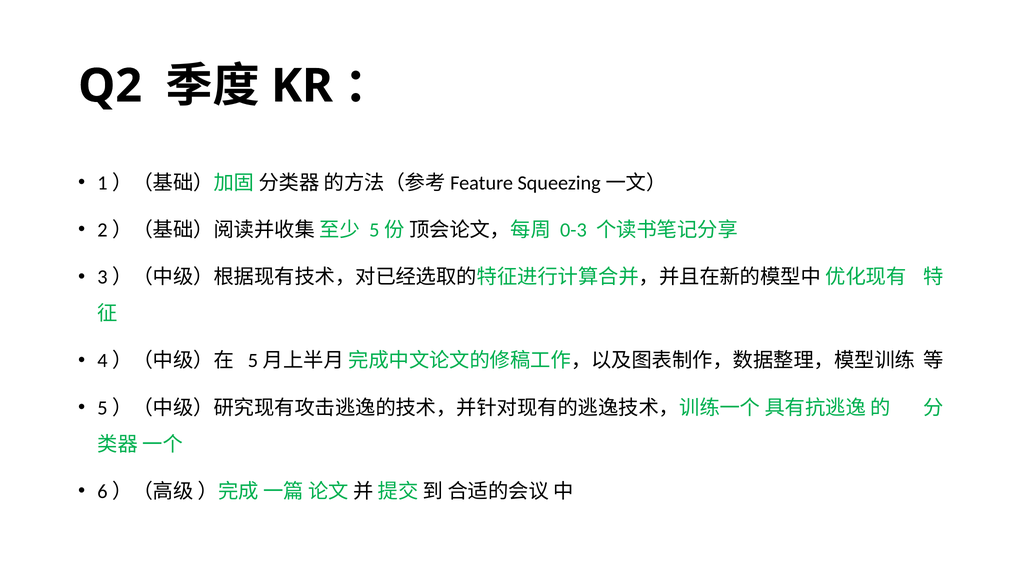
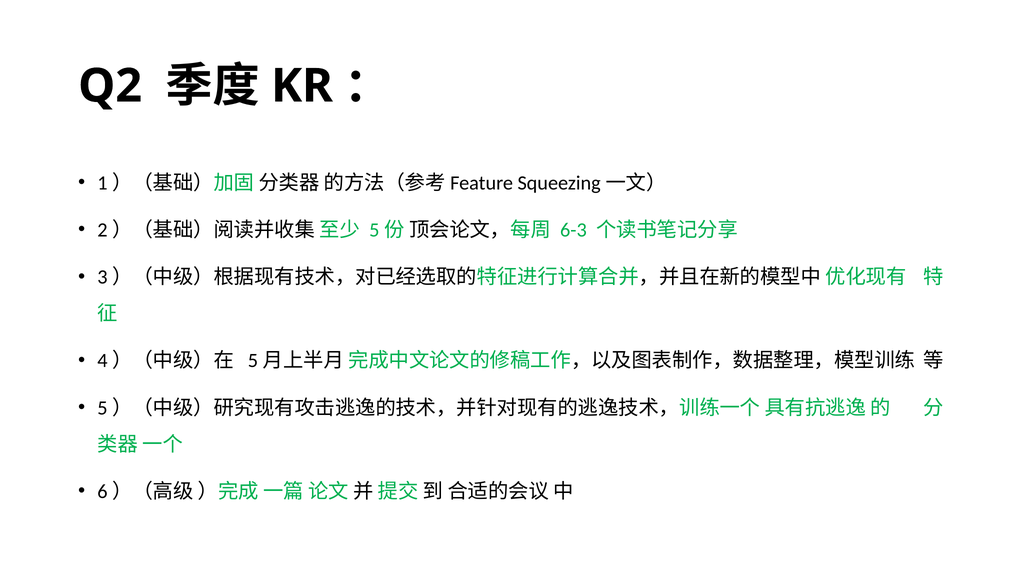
0-3: 0-3 -> 6-3
